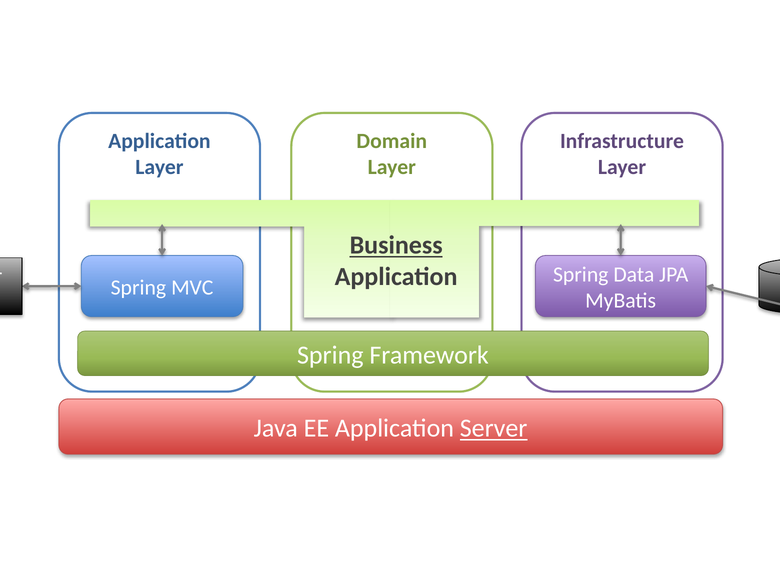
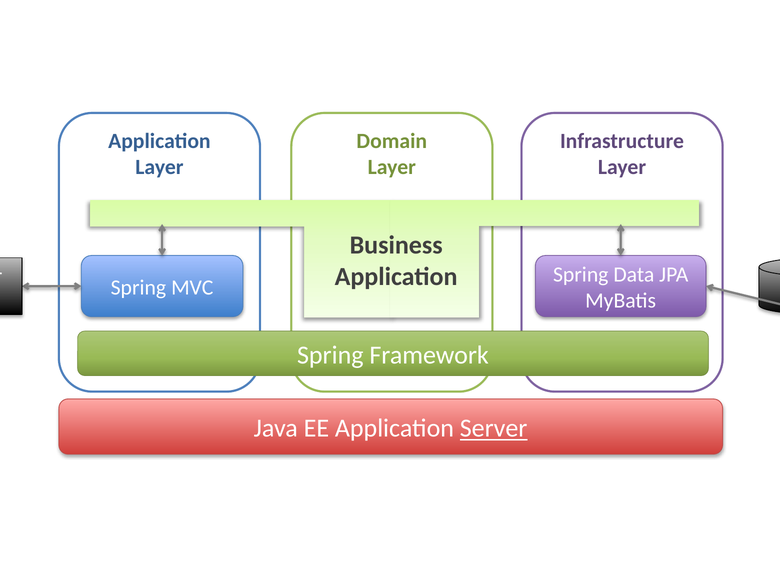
Business underline: present -> none
